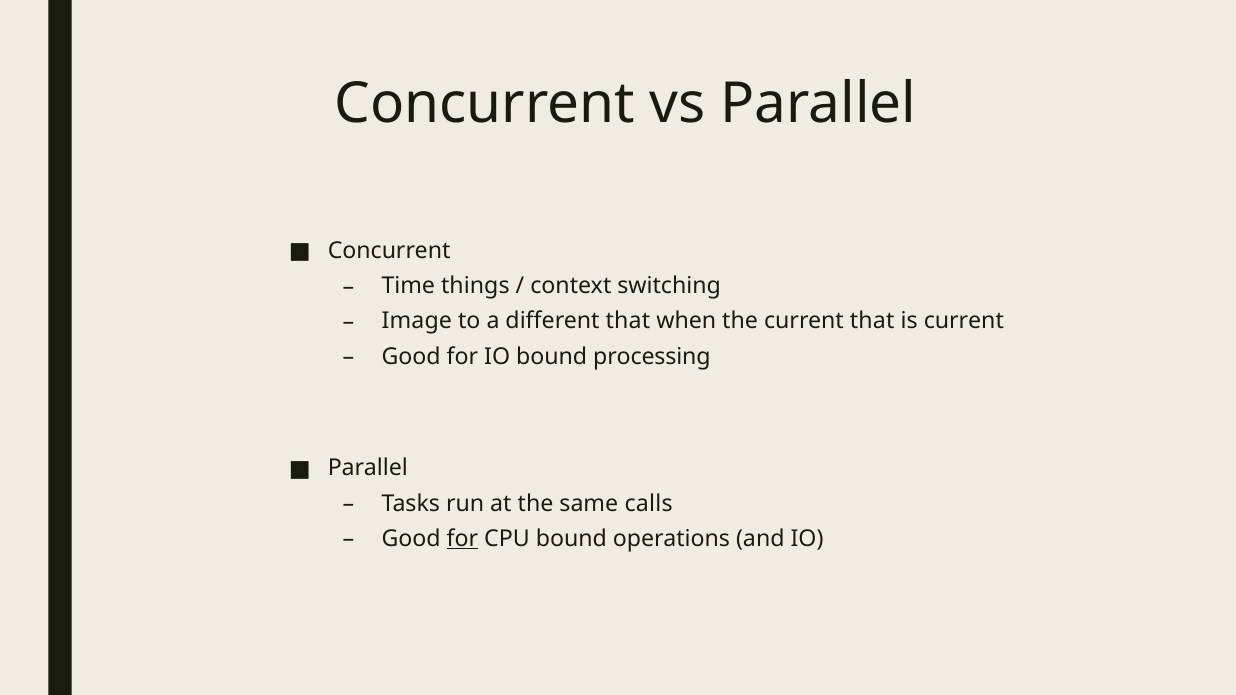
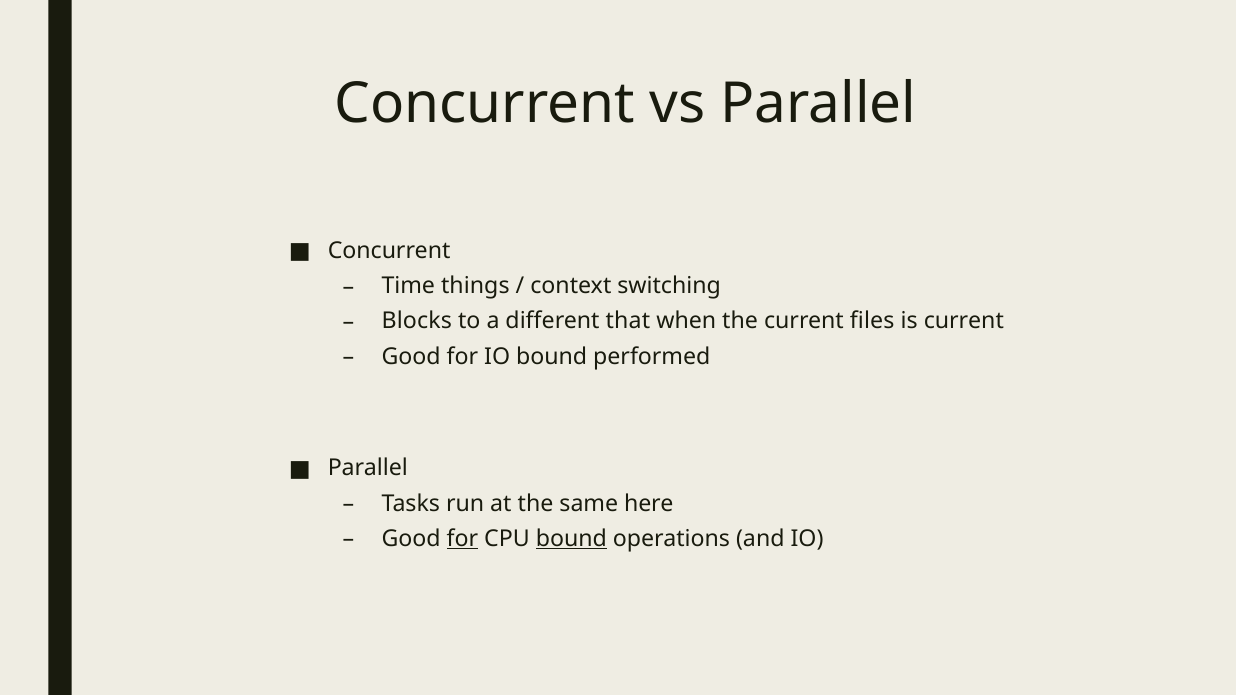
Image: Image -> Blocks
current that: that -> files
processing: processing -> performed
calls: calls -> here
bound at (571, 539) underline: none -> present
